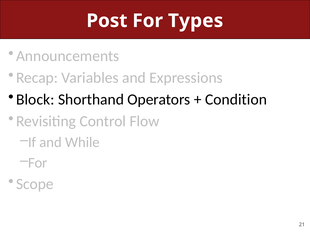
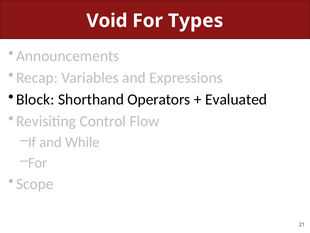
Post: Post -> Void
Condition: Condition -> Evaluated
